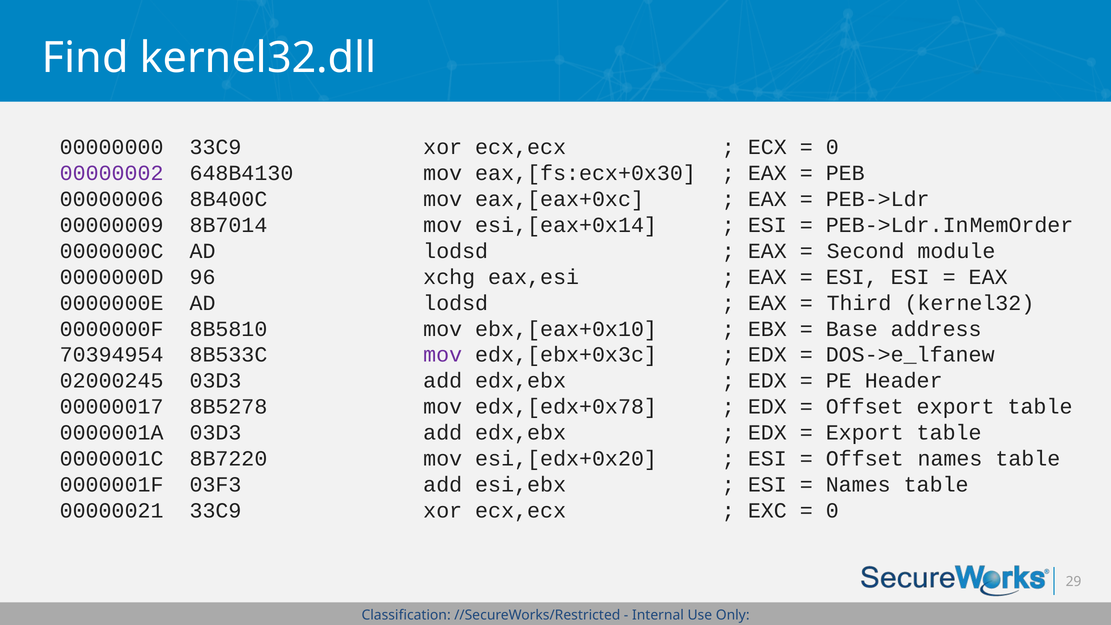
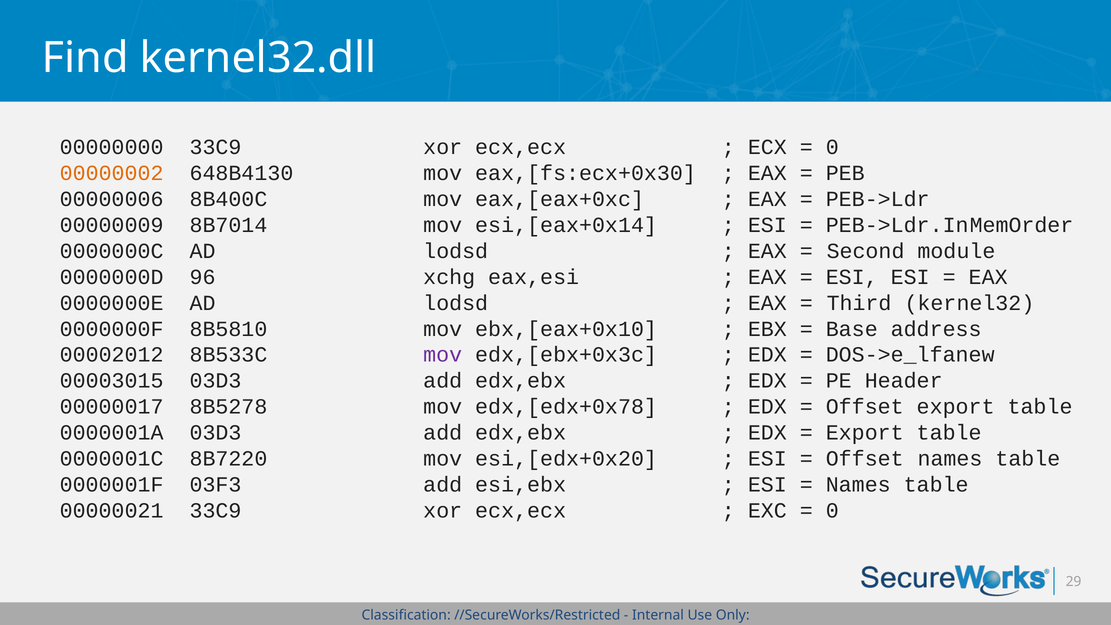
00000002 colour: purple -> orange
70394954: 70394954 -> 00002012
02000245: 02000245 -> 00003015
